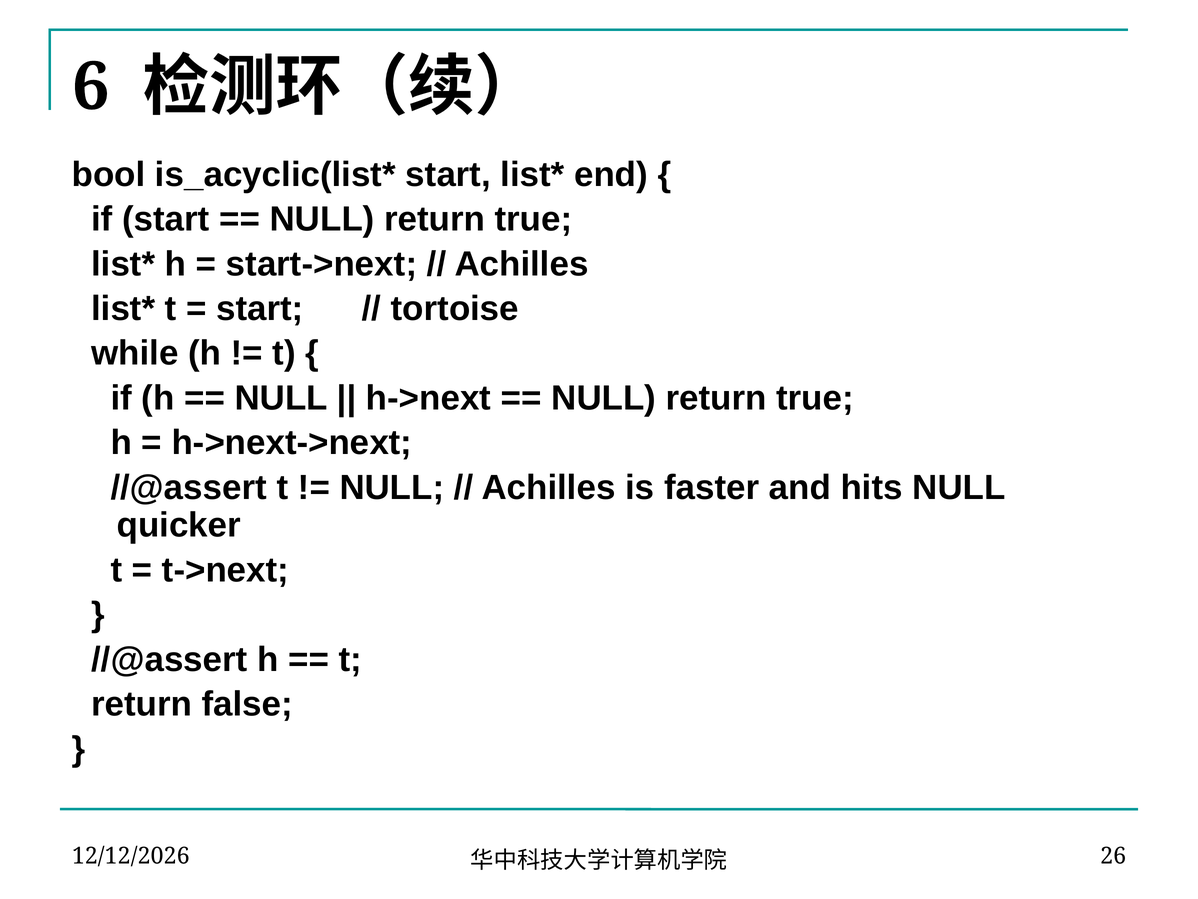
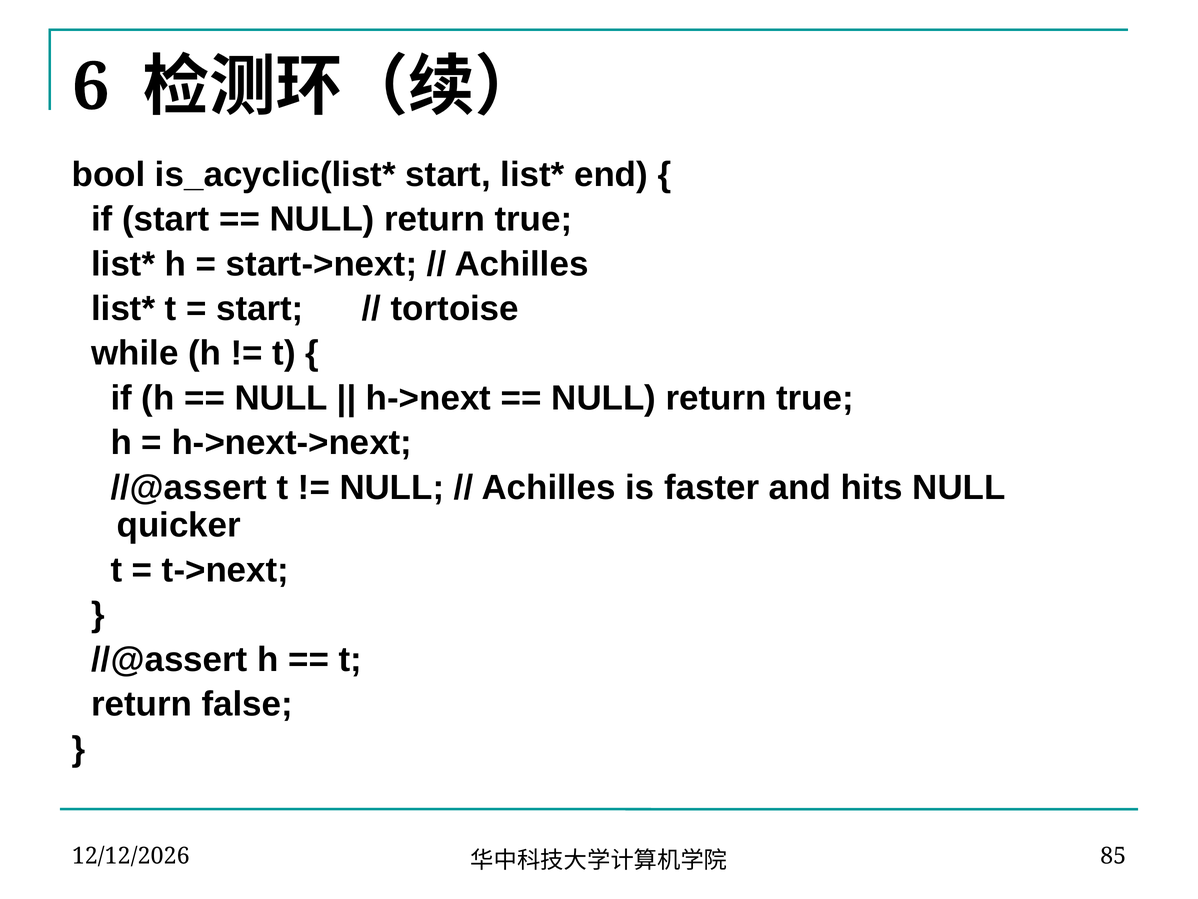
26: 26 -> 85
